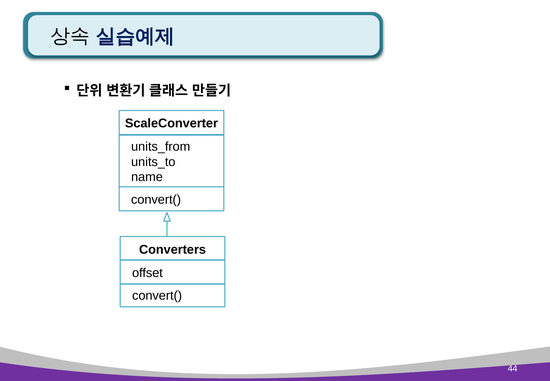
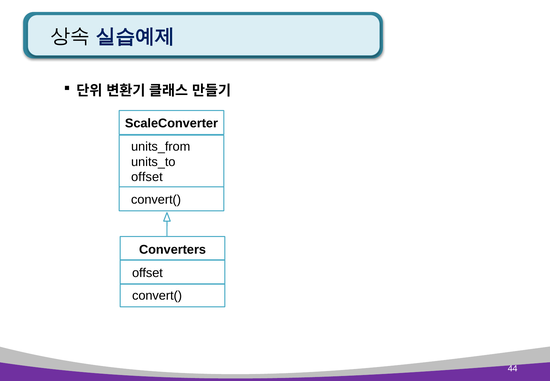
name at (147, 177): name -> offset
